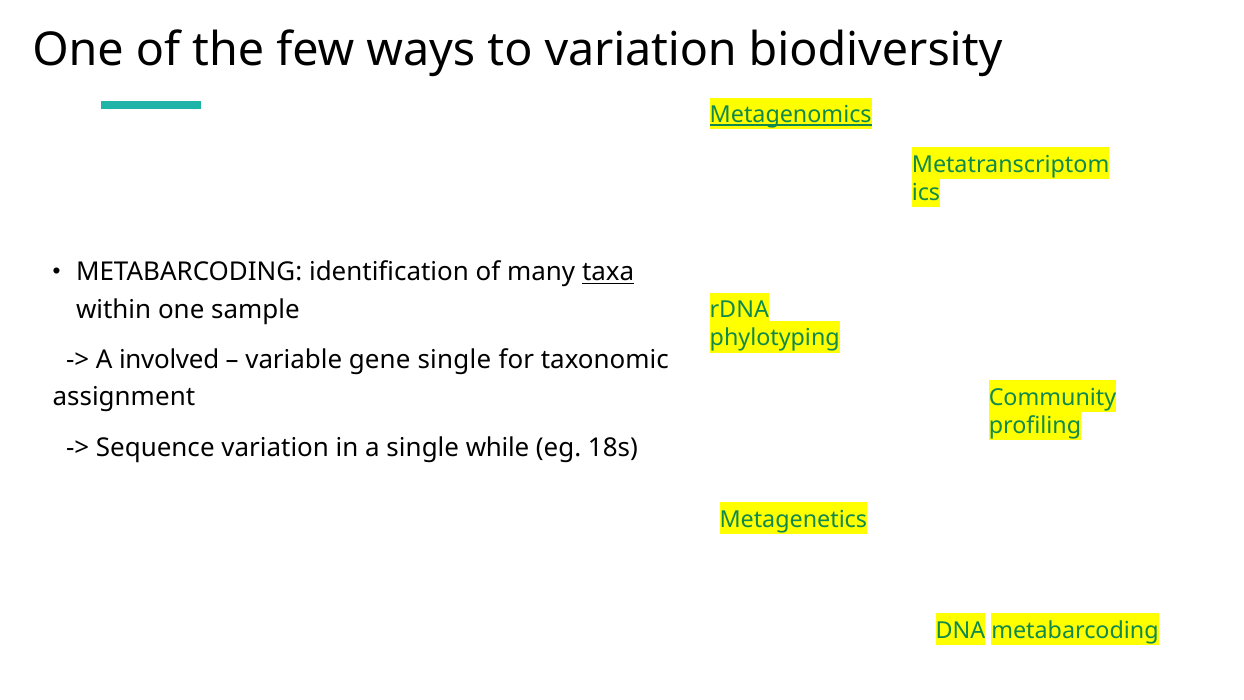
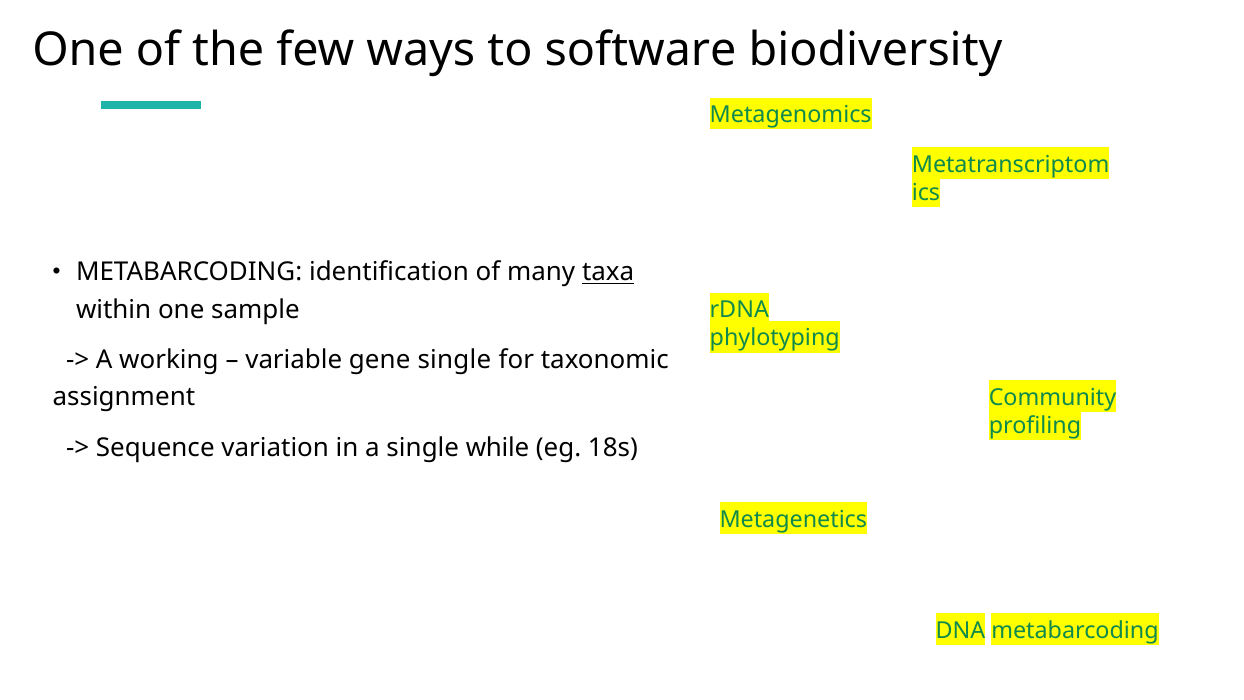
to variation: variation -> software
Metagenomics underline: present -> none
involved: involved -> working
